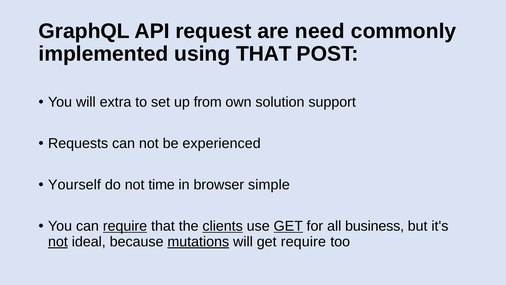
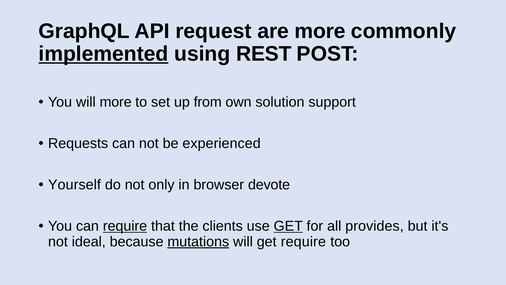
are need: need -> more
implemented underline: none -> present
using THAT: THAT -> REST
will extra: extra -> more
time: time -> only
simple: simple -> devote
clients underline: present -> none
business: business -> provides
not at (58, 241) underline: present -> none
